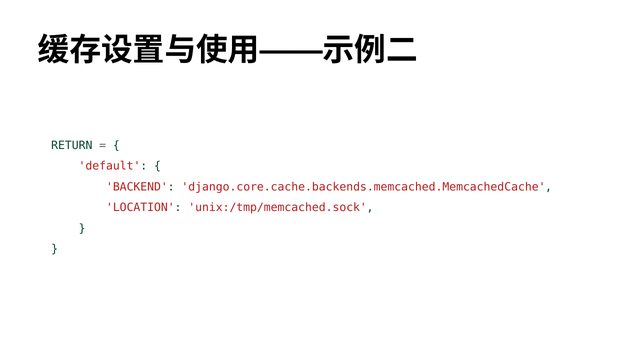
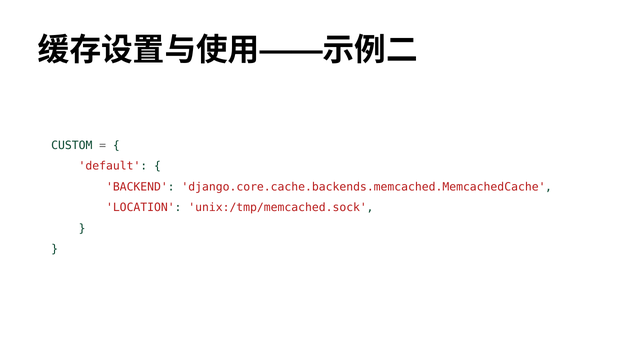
RETURN: RETURN -> CUSTOM
